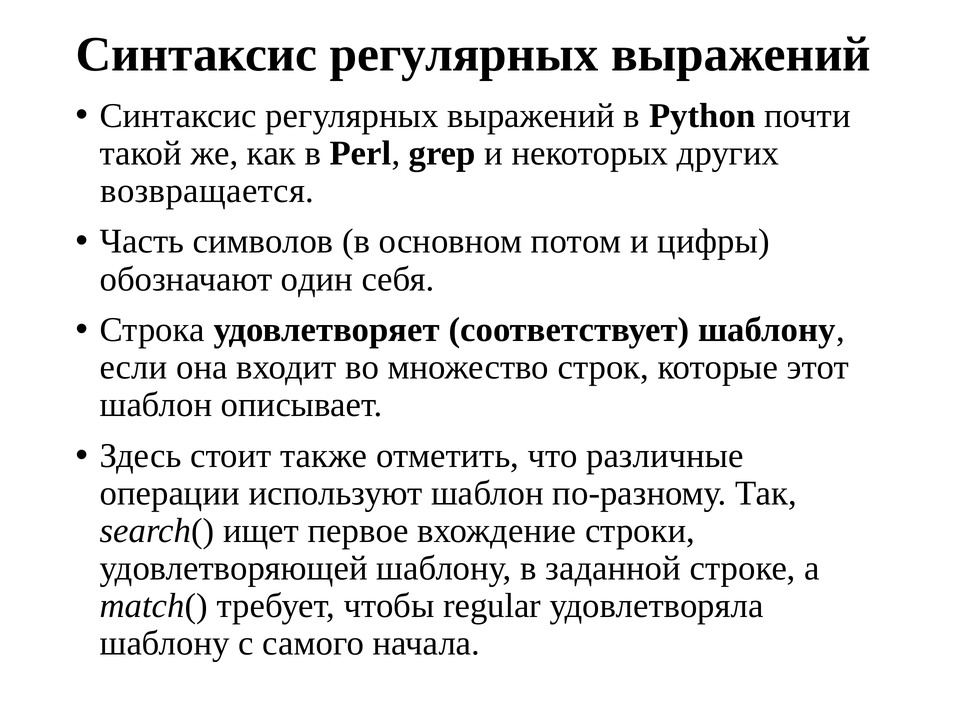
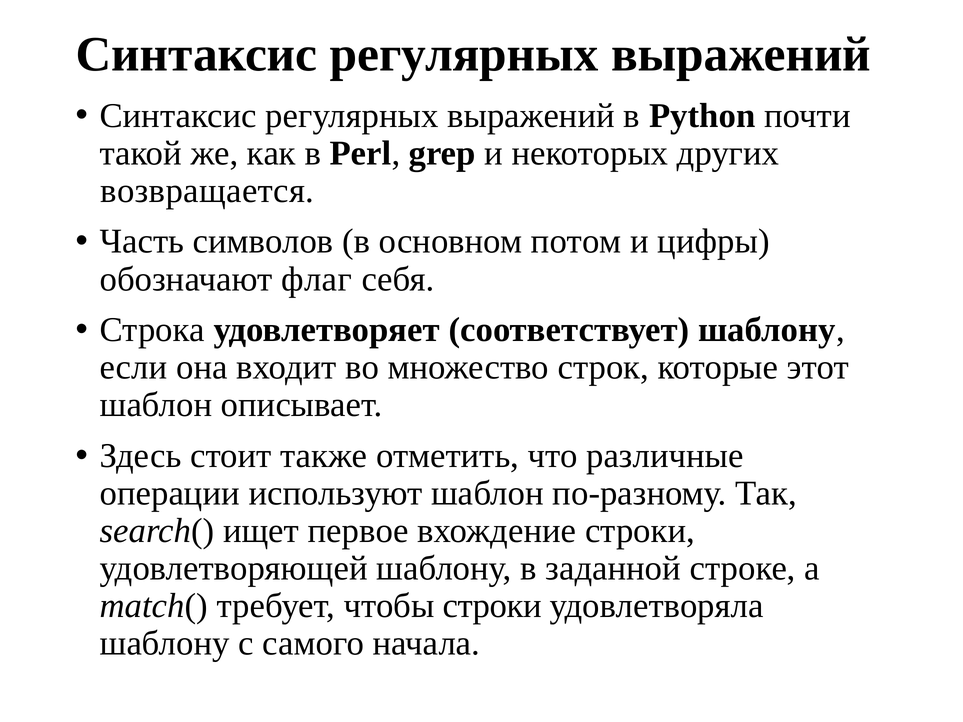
один: один -> флаг
чтобы regular: regular -> строки
